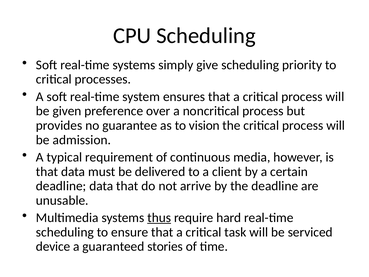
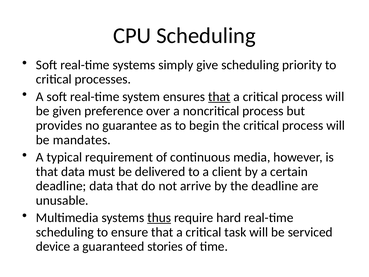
that at (219, 97) underline: none -> present
vision: vision -> begin
admission: admission -> mandates
